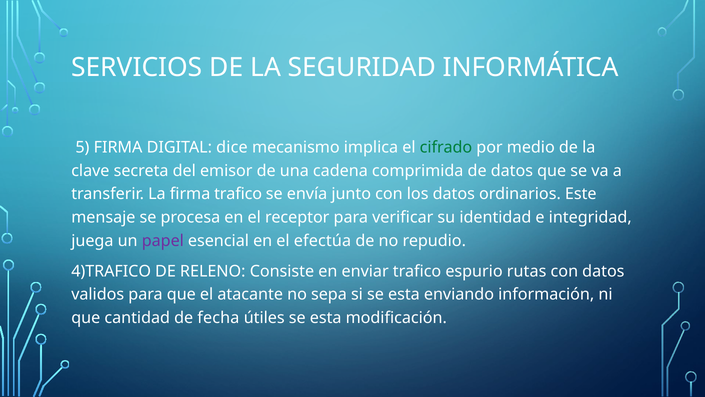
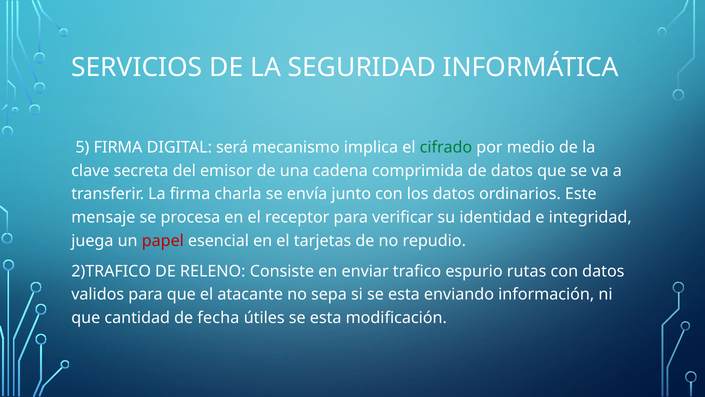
dice: dice -> será
firma trafico: trafico -> charla
papel colour: purple -> red
efectúa: efectúa -> tarjetas
4)TRAFICO: 4)TRAFICO -> 2)TRAFICO
